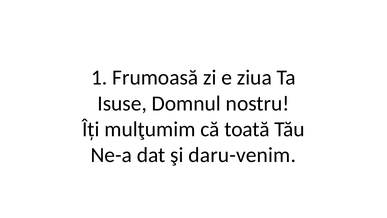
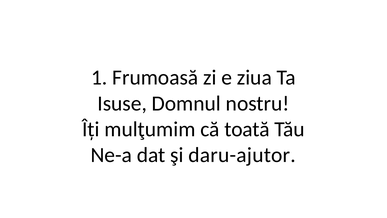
daru-venim: daru-venim -> daru-ajutor
